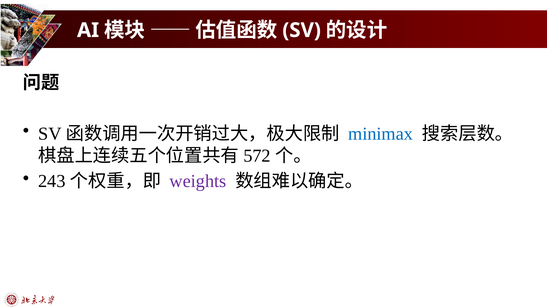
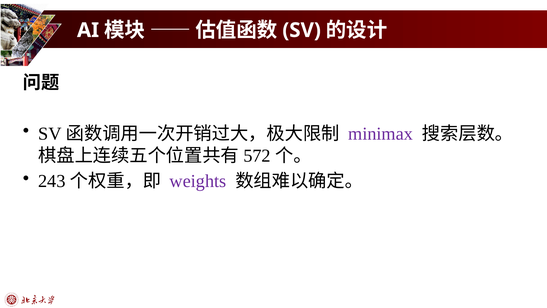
minimax colour: blue -> purple
